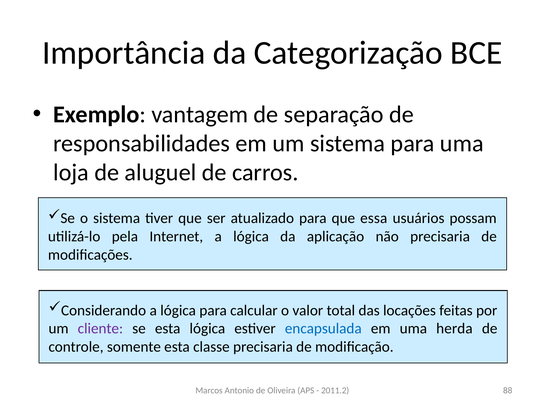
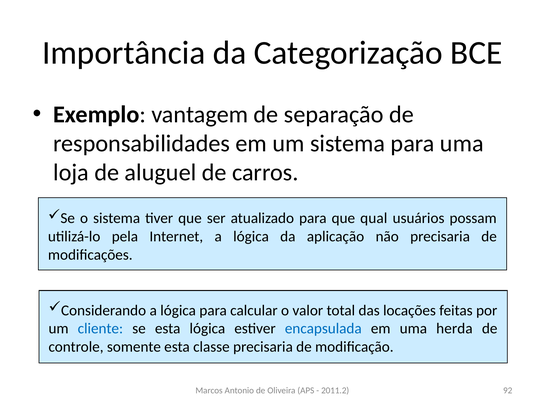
essa: essa -> qual
cliente colour: purple -> blue
88: 88 -> 92
